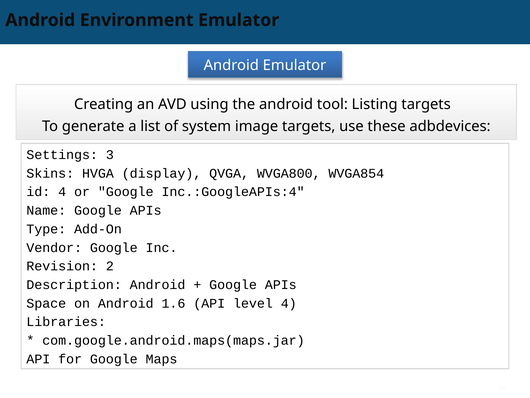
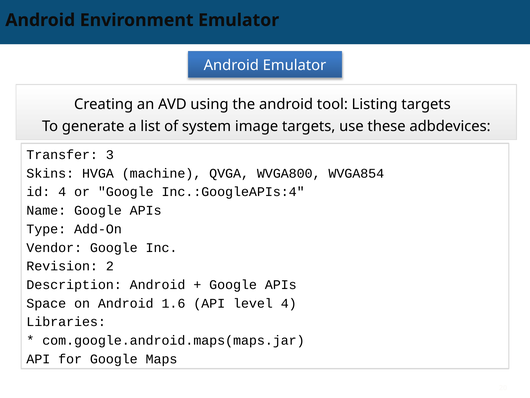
Settings: Settings -> Transfer
display: display -> machine
